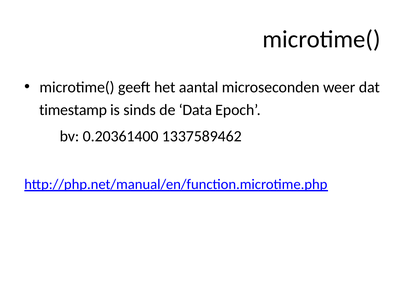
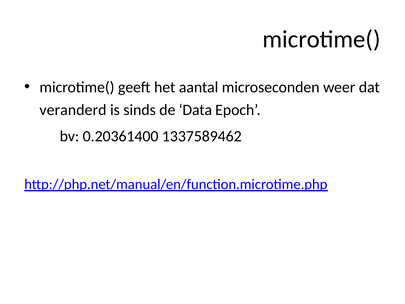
timestamp: timestamp -> veranderd
